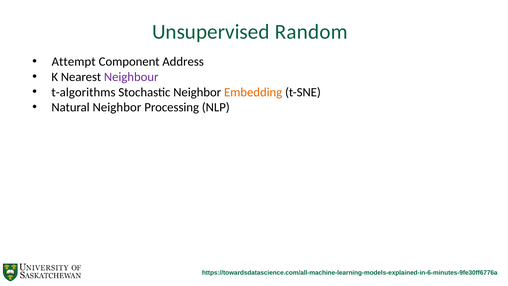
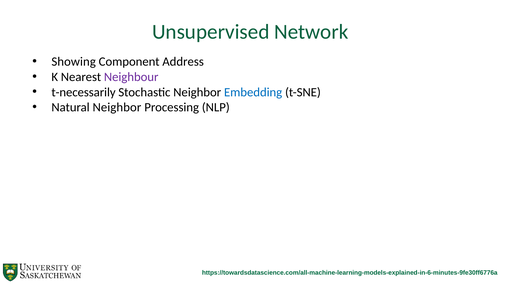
Random: Random -> Network
Attempt: Attempt -> Showing
t-algorithms: t-algorithms -> t-necessarily
Embedding colour: orange -> blue
